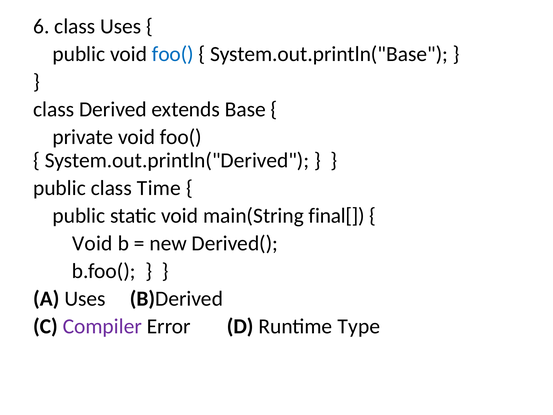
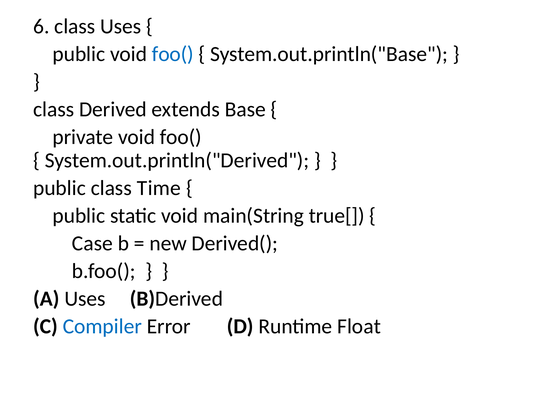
final[: final[ -> true[
Void at (92, 243): Void -> Case
Compiler colour: purple -> blue
Type: Type -> Float
